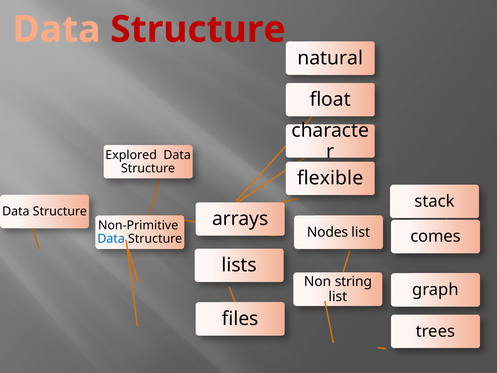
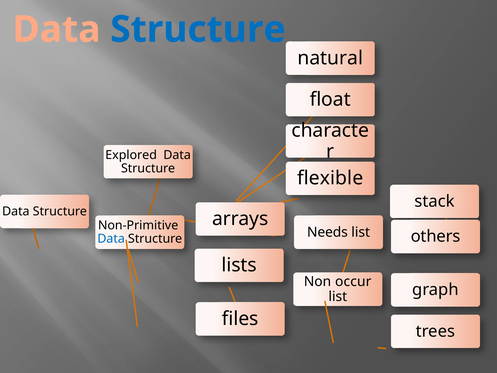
Structure at (198, 29) colour: red -> blue
Nodes: Nodes -> Needs
comes: comes -> others
string: string -> occur
